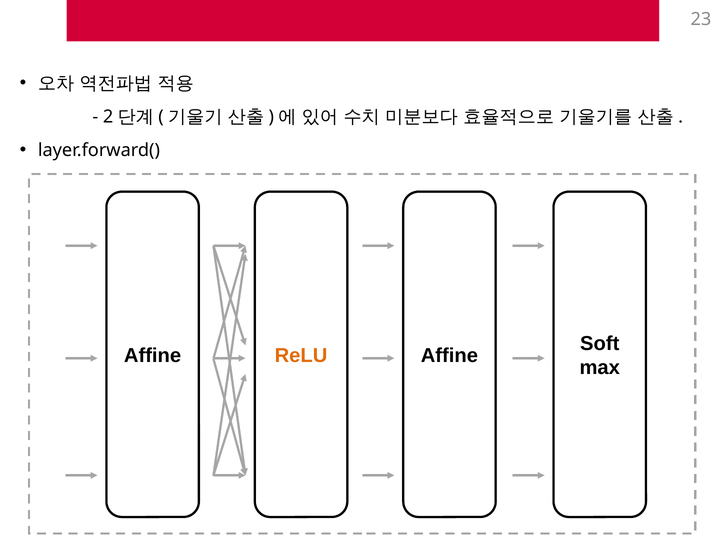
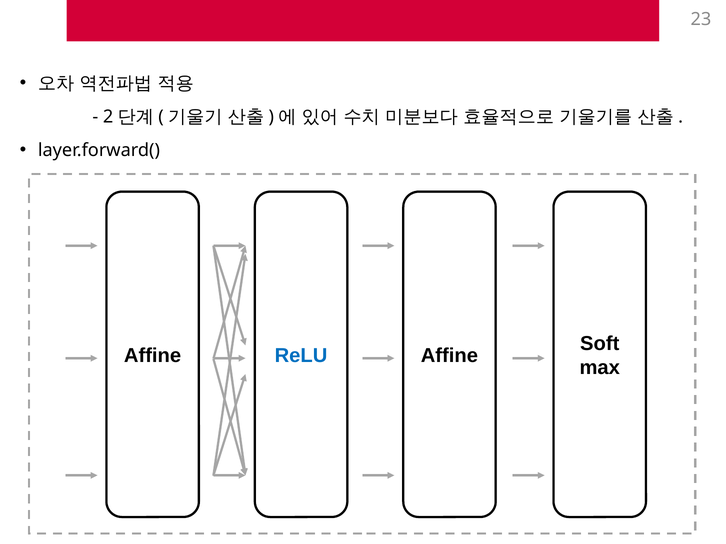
ReLU colour: orange -> blue
